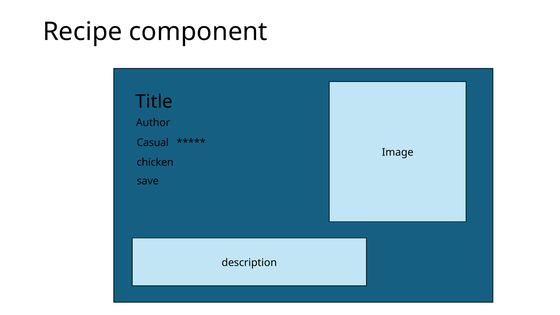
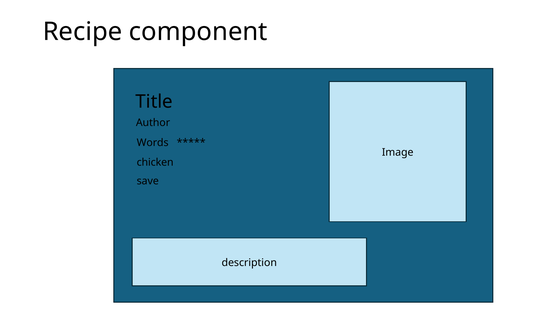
Casual: Casual -> Words
